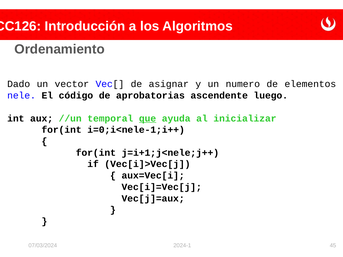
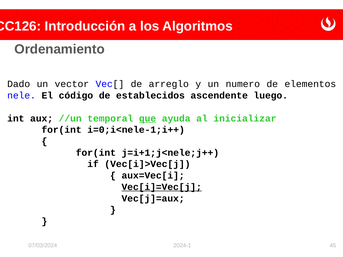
asignar: asignar -> arreglo
aprobatorias: aprobatorias -> establecidos
Vec[i]=Vec[j underline: none -> present
